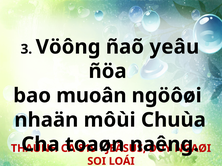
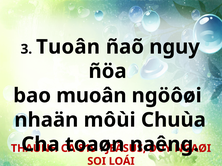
Vöông: Vöông -> Tuoân
yeâu: yeâu -> nguy
